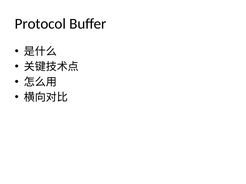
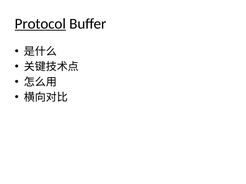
Protocol underline: none -> present
